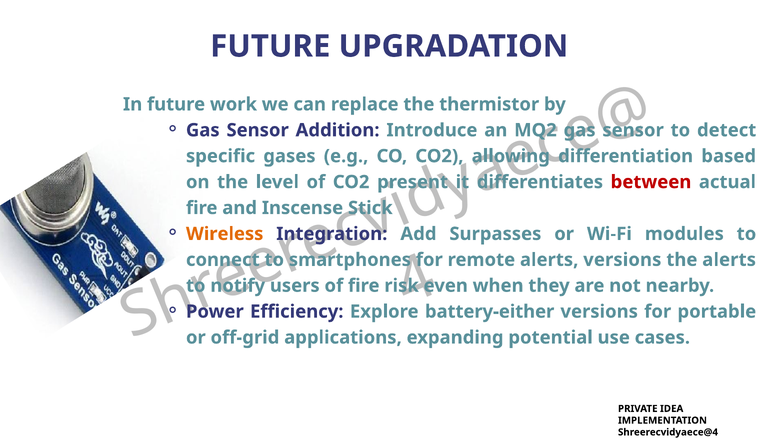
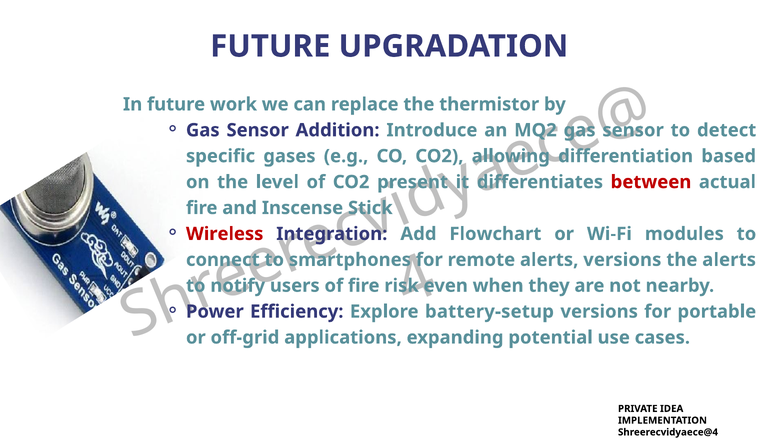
Wireless colour: orange -> red
Surpasses: Surpasses -> Flowchart
battery-either: battery-either -> battery-setup
